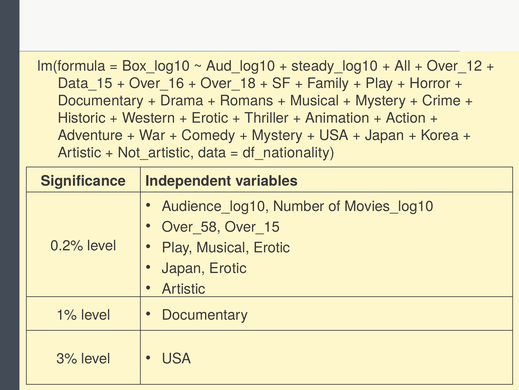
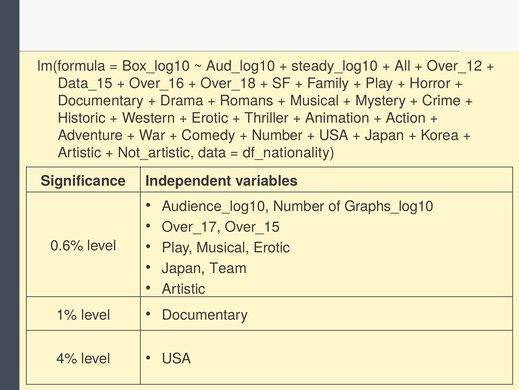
Mystery at (277, 135): Mystery -> Number
Movies_log10: Movies_log10 -> Graphs_log10
Over_58: Over_58 -> Over_17
0.2%: 0.2% -> 0.6%
Japan Erotic: Erotic -> Team
3%: 3% -> 4%
